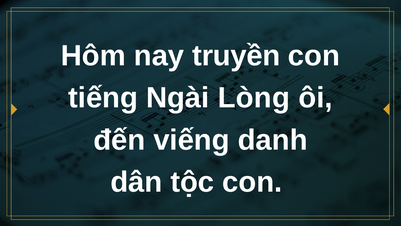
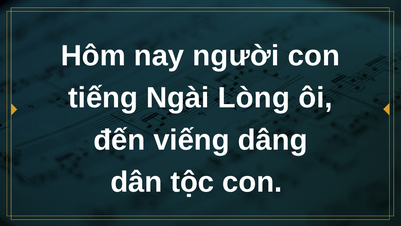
truyền: truyền -> người
danh: danh -> dâng
